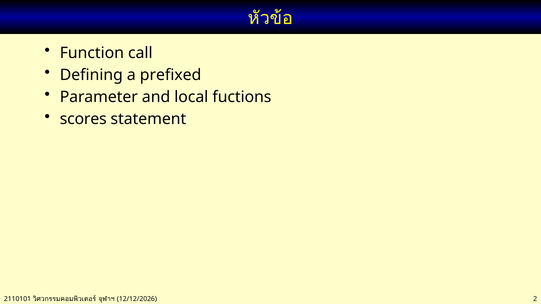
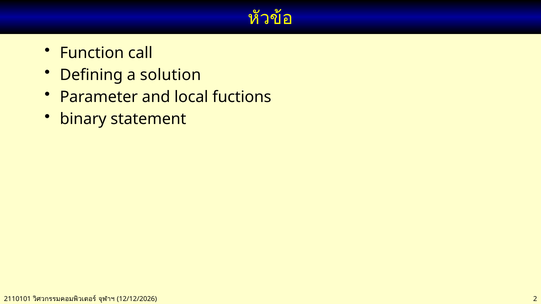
prefixed: prefixed -> solution
scores: scores -> binary
